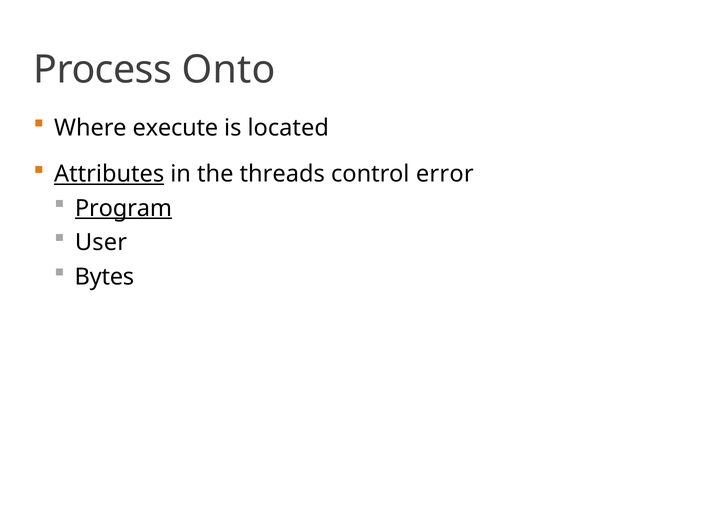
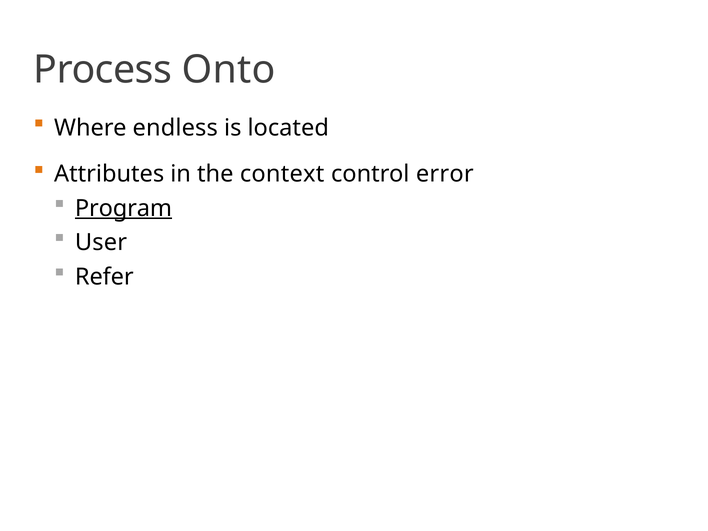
execute: execute -> endless
Attributes underline: present -> none
threads: threads -> context
Bytes: Bytes -> Refer
